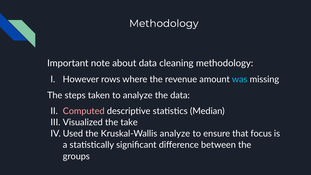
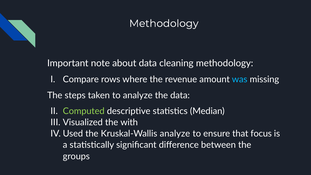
However: However -> Compare
Computed colour: pink -> light green
take: take -> with
